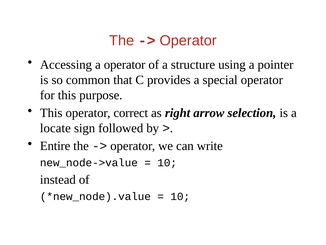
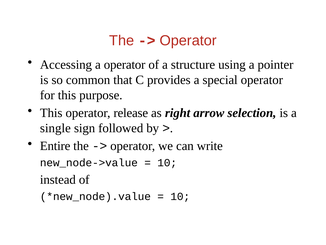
correct: correct -> release
locate: locate -> single
